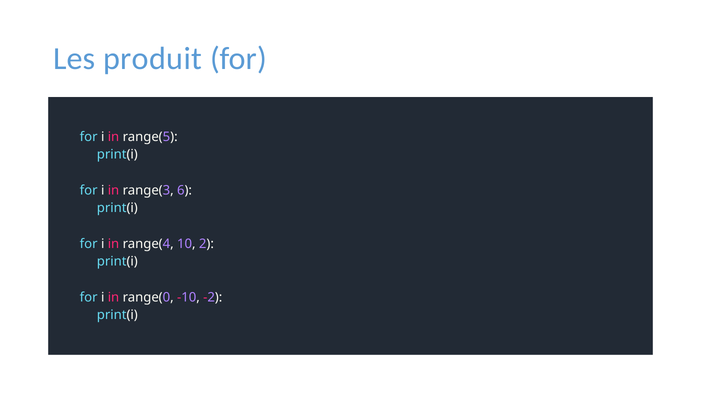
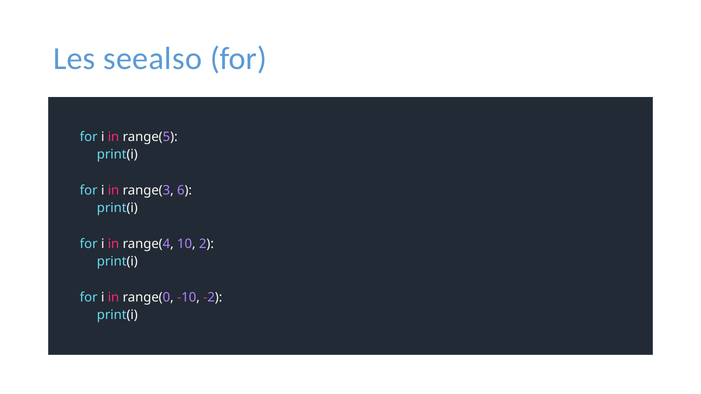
produit: produit -> seealso
